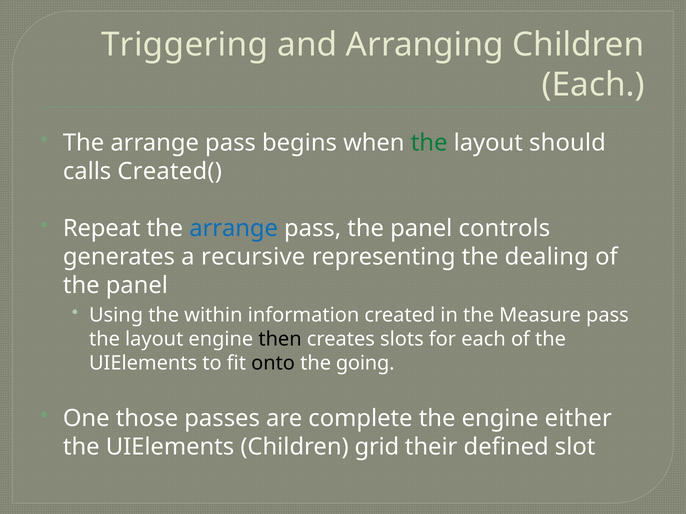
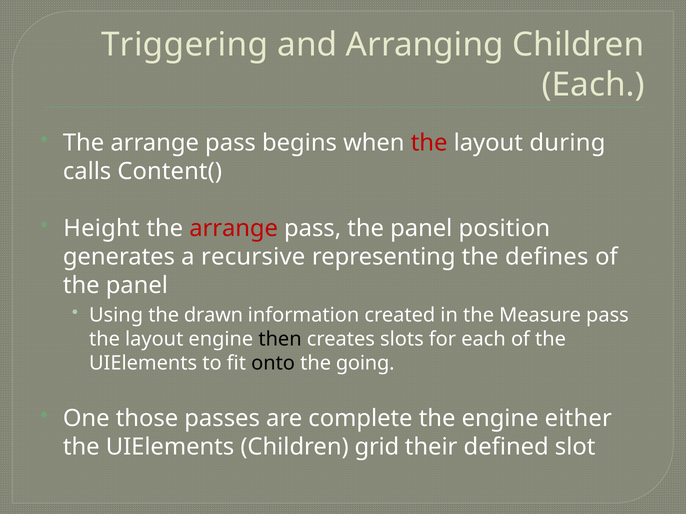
the at (429, 143) colour: green -> red
should: should -> during
Created(: Created( -> Content(
Repeat: Repeat -> Height
arrange at (234, 229) colour: blue -> red
controls: controls -> position
dealing: dealing -> defines
within: within -> drawn
